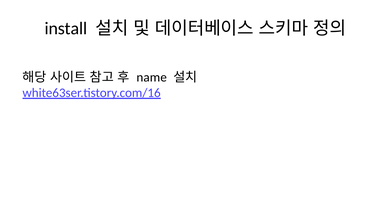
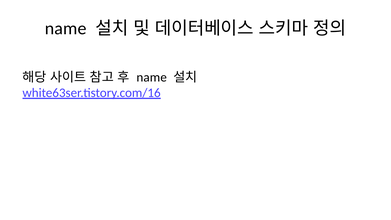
install at (66, 28): install -> name
